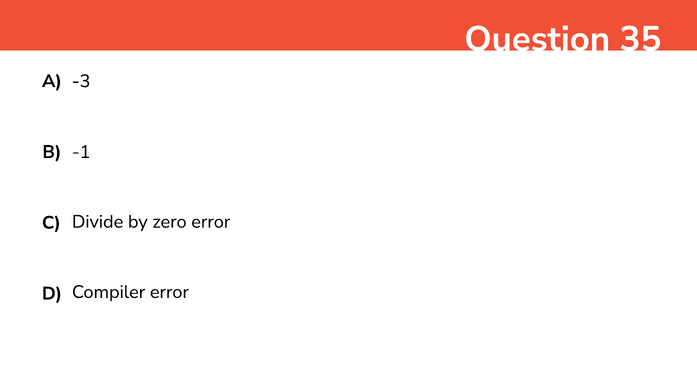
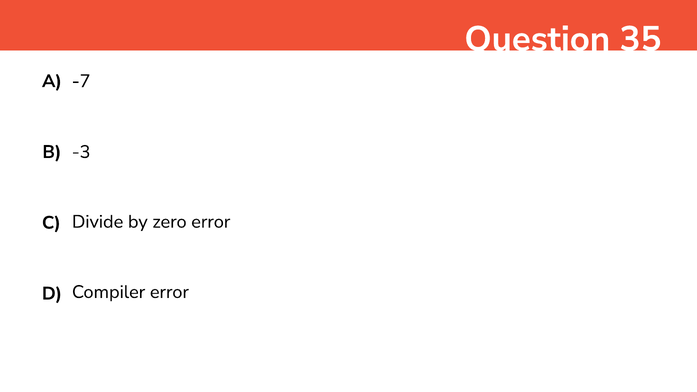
-3: -3 -> -7
-1: -1 -> -3
